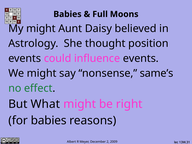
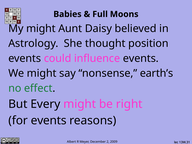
same’s: same’s -> earth’s
What: What -> Every
for babies: babies -> events
